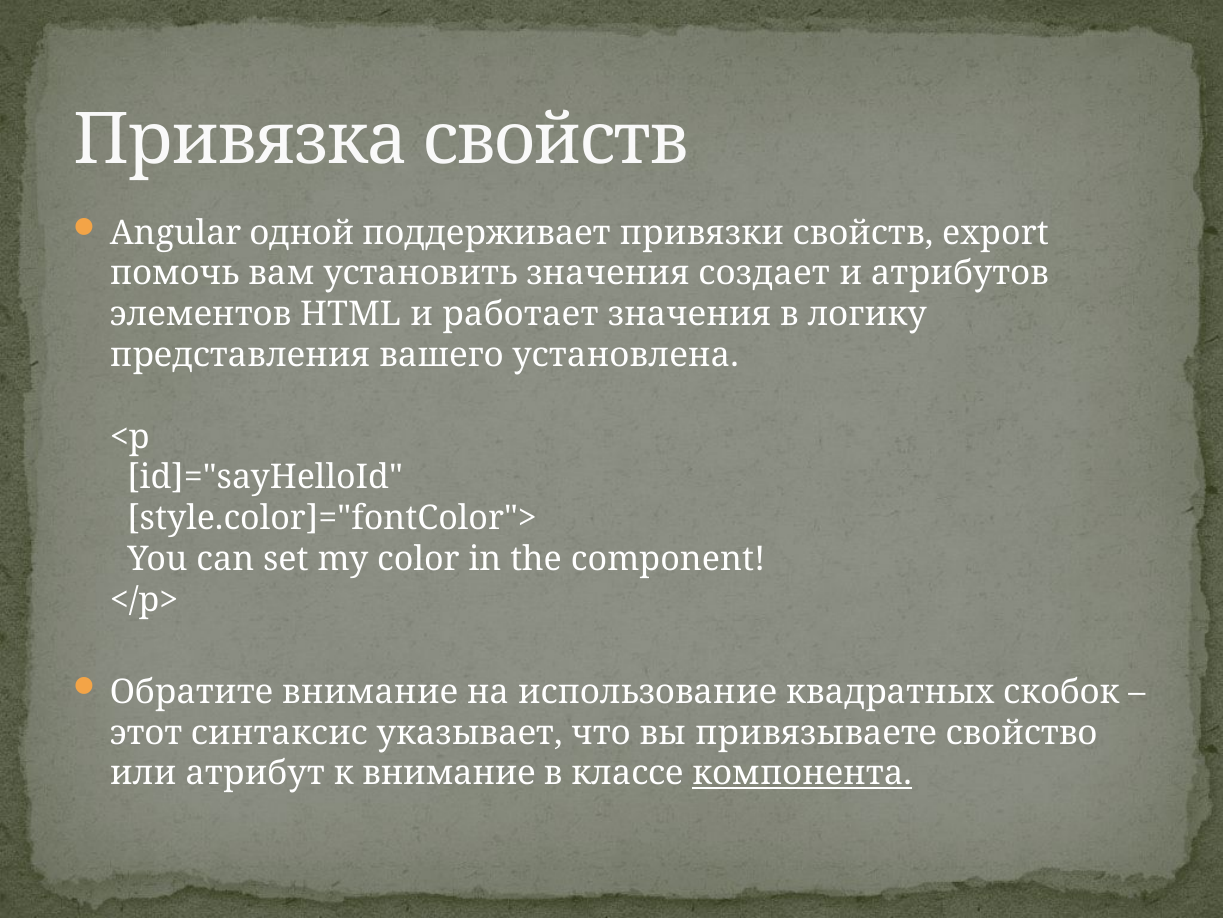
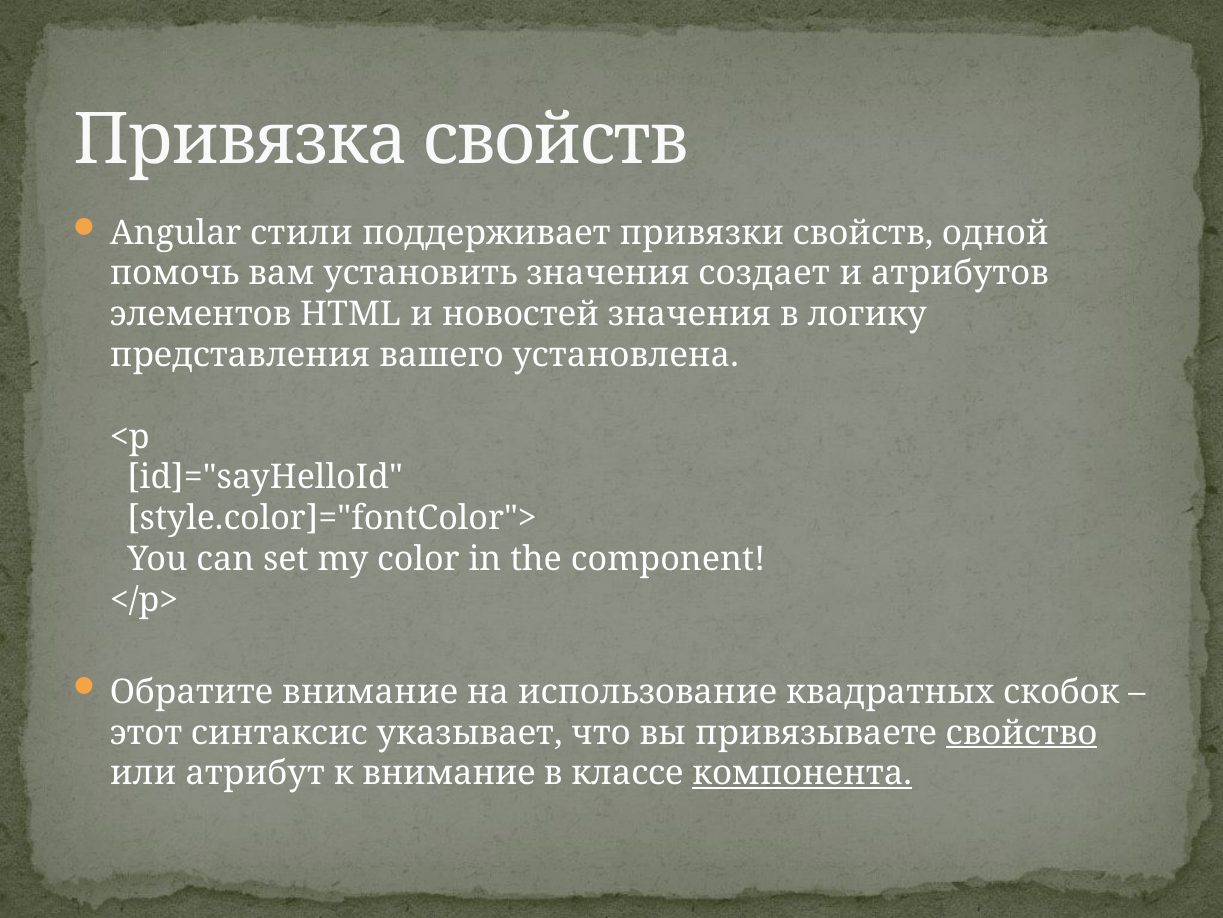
одной: одной -> стили
export: export -> одной
работает: работает -> новостей
свойство underline: none -> present
